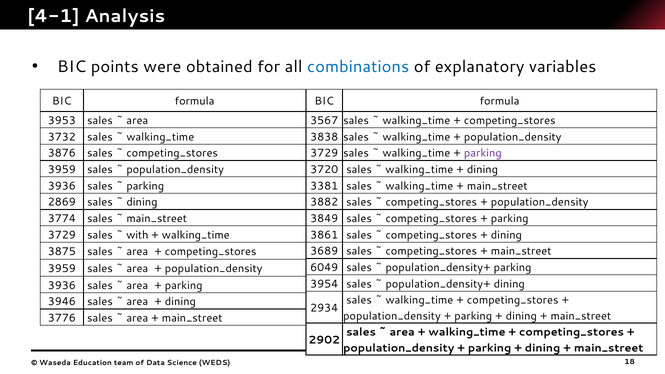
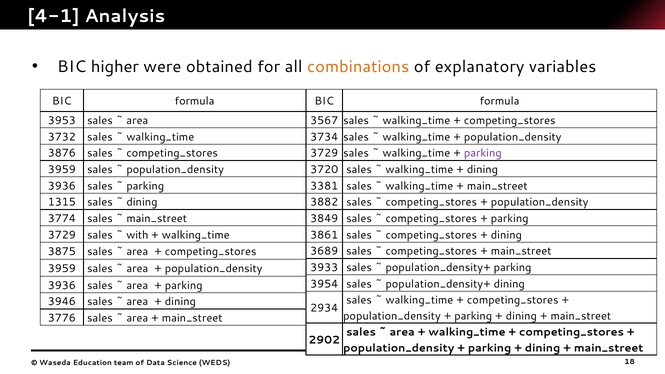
points: points -> higher
combinations colour: blue -> orange
3838: 3838 -> 3734
2869: 2869 -> 1315
6049: 6049 -> 3933
